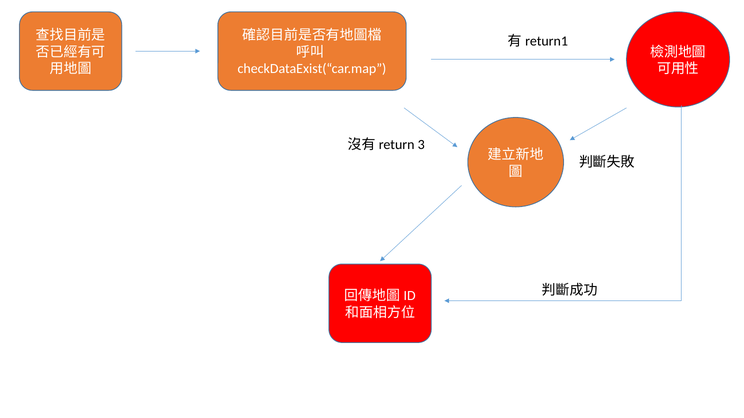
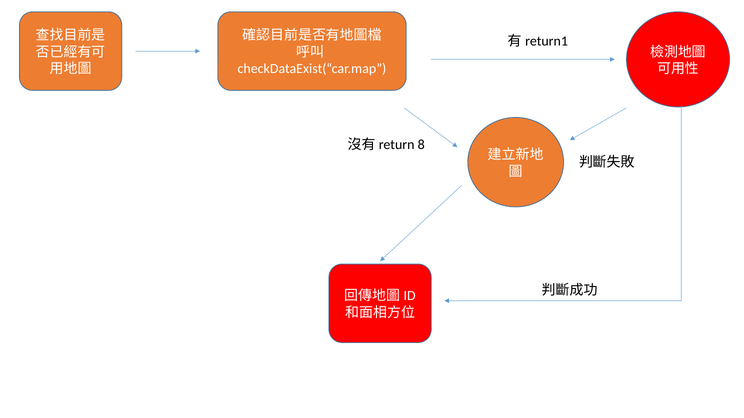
3: 3 -> 8
